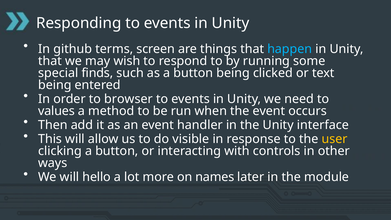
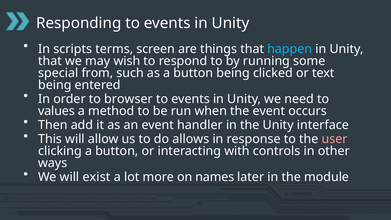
github: github -> scripts
finds: finds -> from
visible: visible -> allows
user colour: yellow -> pink
hello: hello -> exist
